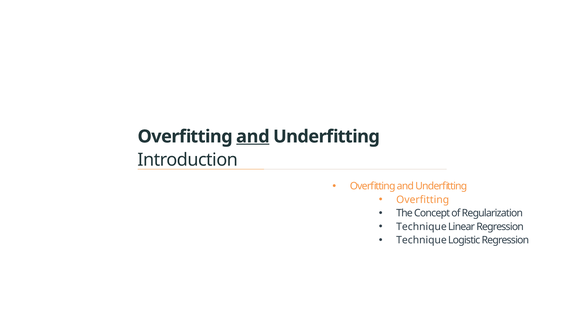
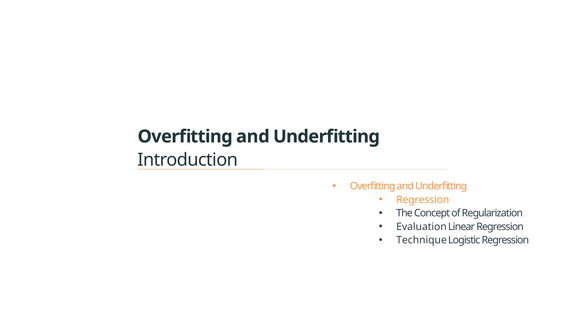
and at (253, 137) underline: present -> none
Overfitting at (423, 200): Overfitting -> Regression
Technique at (421, 227): Technique -> Evaluation
